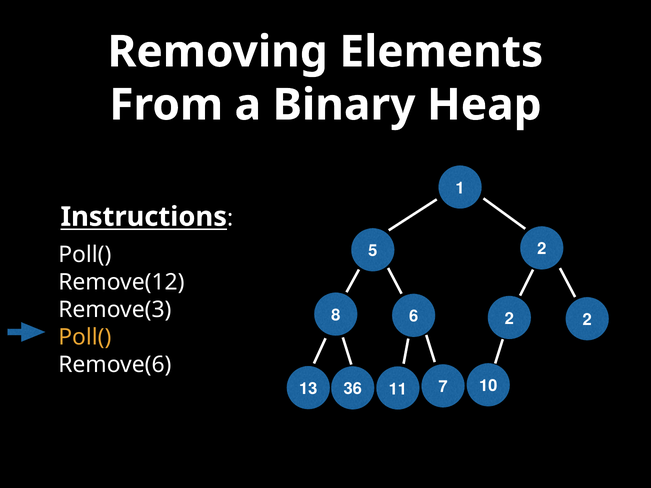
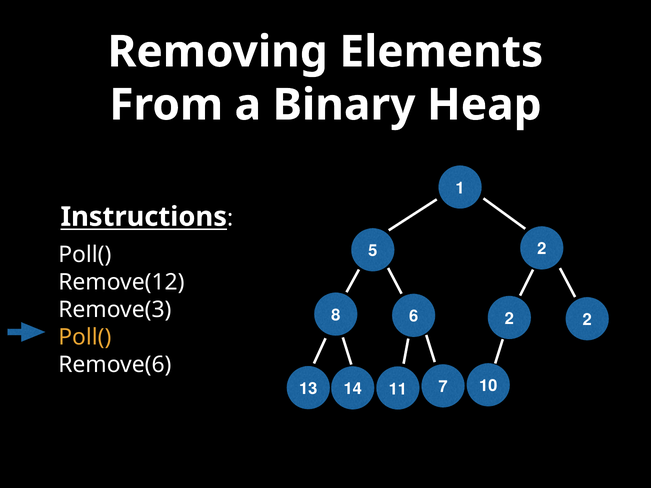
36: 36 -> 14
